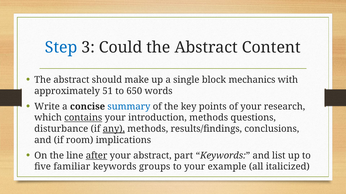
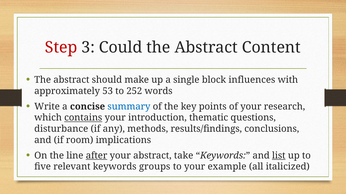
Step colour: blue -> red
mechanics: mechanics -> influences
51: 51 -> 53
650: 650 -> 252
introduction methods: methods -> thematic
any underline: present -> none
part: part -> take
list underline: none -> present
familiar: familiar -> relevant
